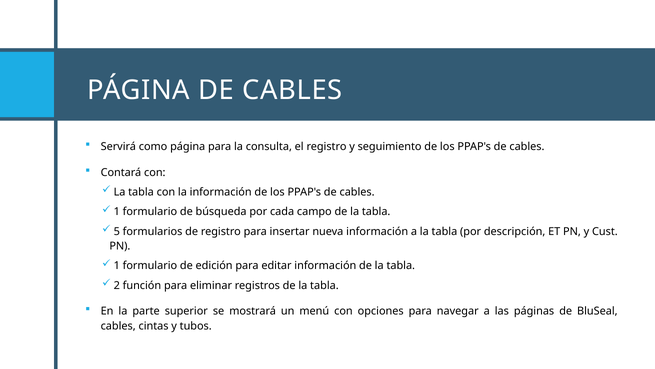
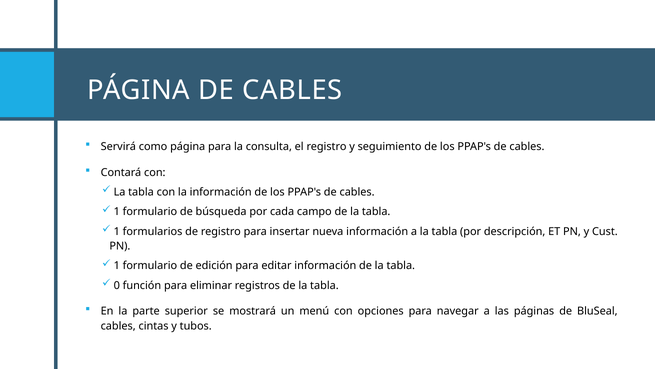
5 at (117, 231): 5 -> 1
2: 2 -> 0
